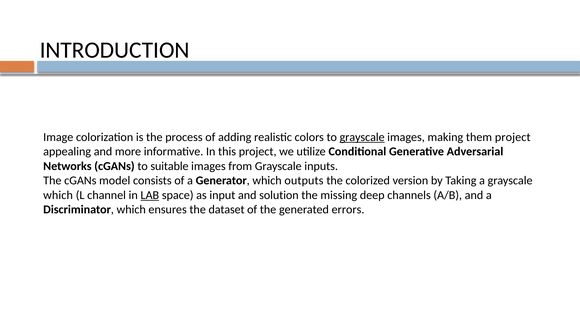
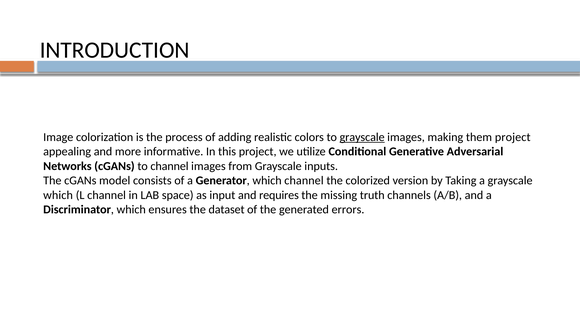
to suitable: suitable -> channel
which outputs: outputs -> channel
LAB underline: present -> none
solution: solution -> requires
deep: deep -> truth
